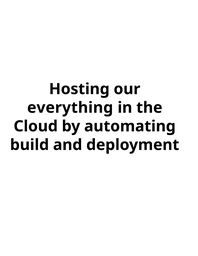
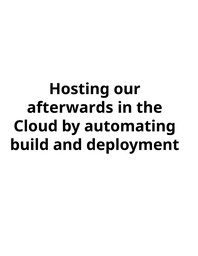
everything: everything -> afterwards
